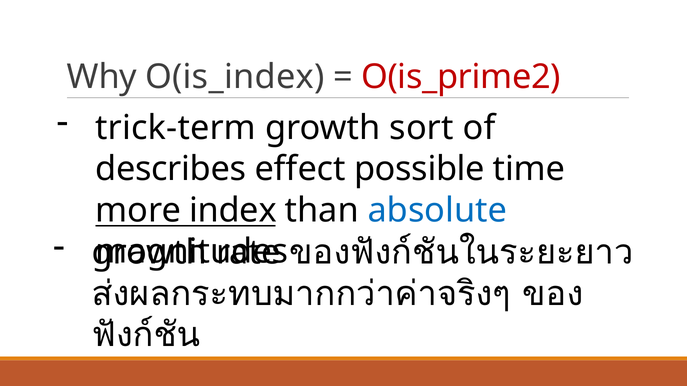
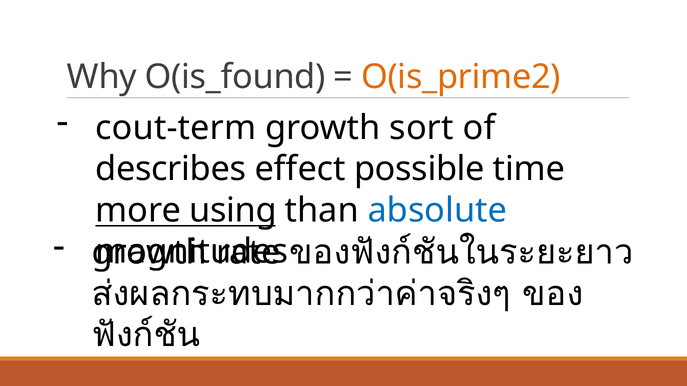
O(is_index: O(is_index -> O(is_found
O(is_prime2 colour: red -> orange
trick-term: trick-term -> cout-term
index: index -> using
